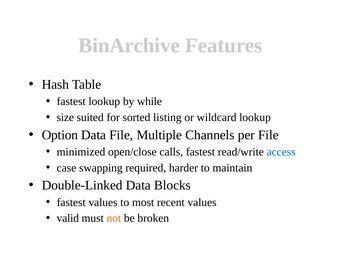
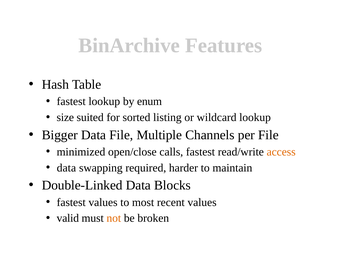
while: while -> enum
Option: Option -> Bigger
access colour: blue -> orange
case at (66, 168): case -> data
